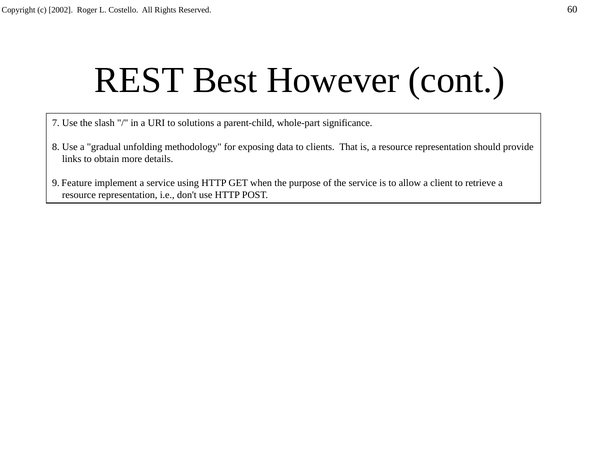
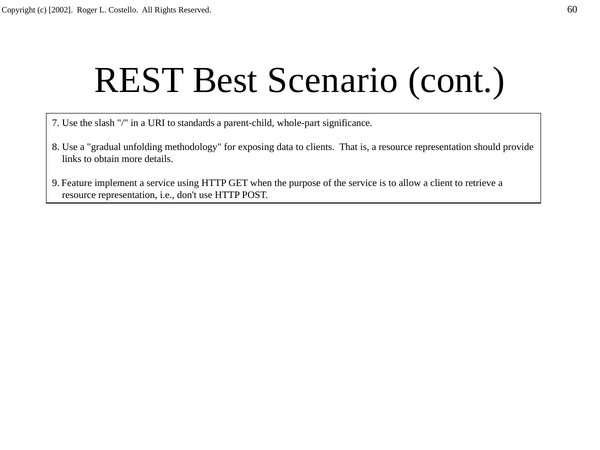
However: However -> Scenario
solutions: solutions -> standards
